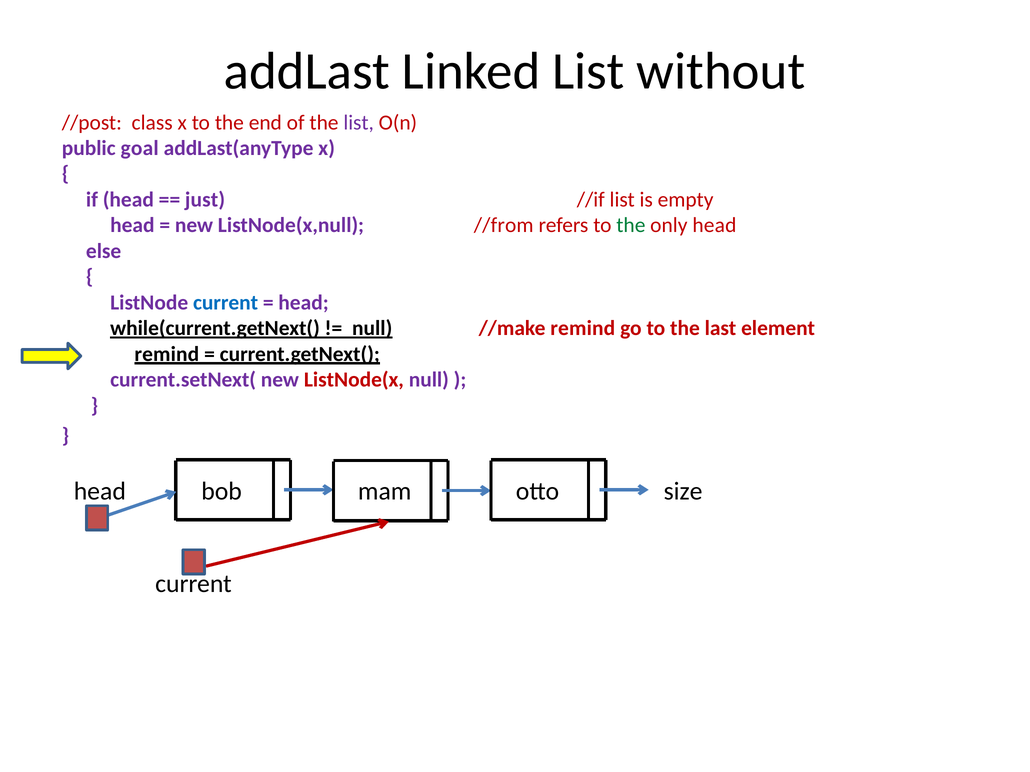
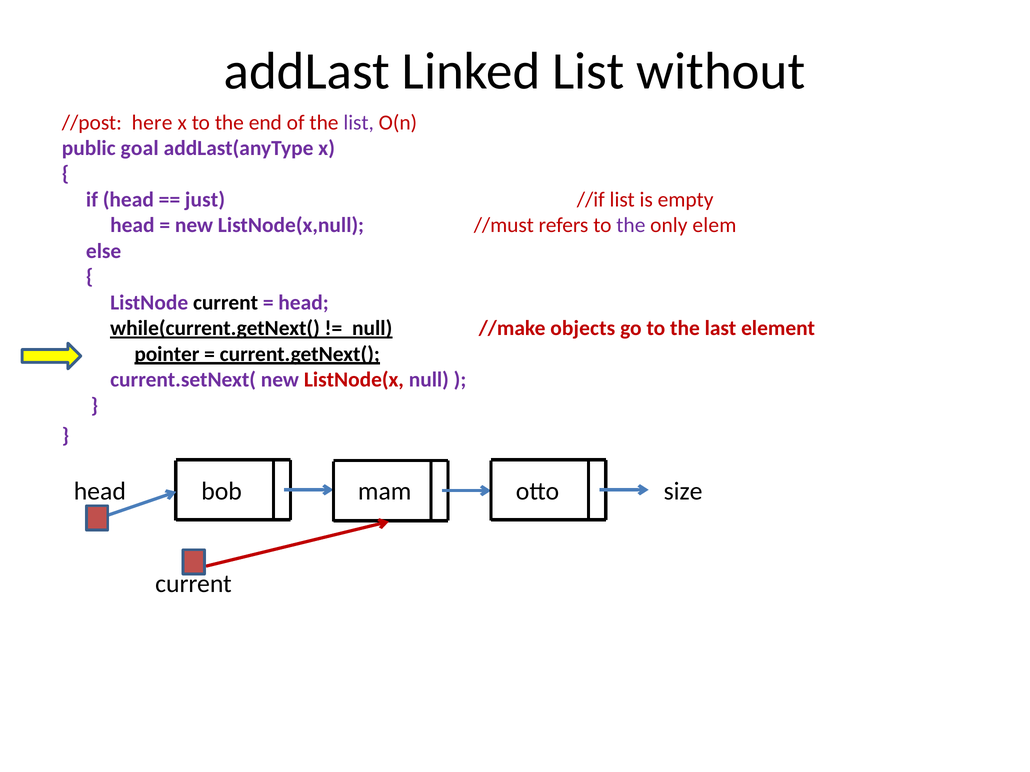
class: class -> here
//from: //from -> //must
the at (631, 226) colour: green -> purple
only head: head -> elem
current at (226, 303) colour: blue -> black
//make remind: remind -> objects
remind at (167, 354): remind -> pointer
